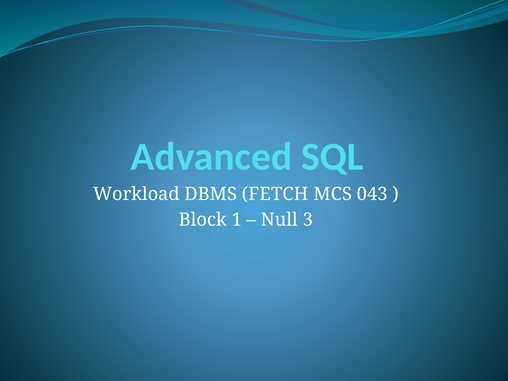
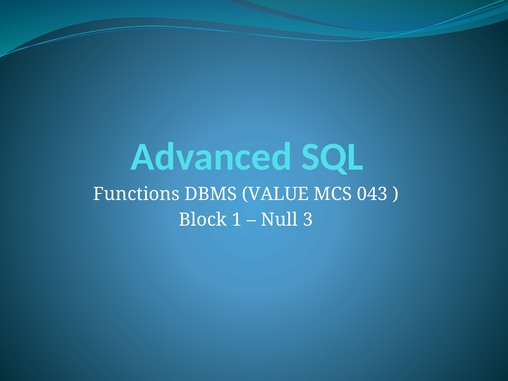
Workload: Workload -> Functions
FETCH: FETCH -> VALUE
